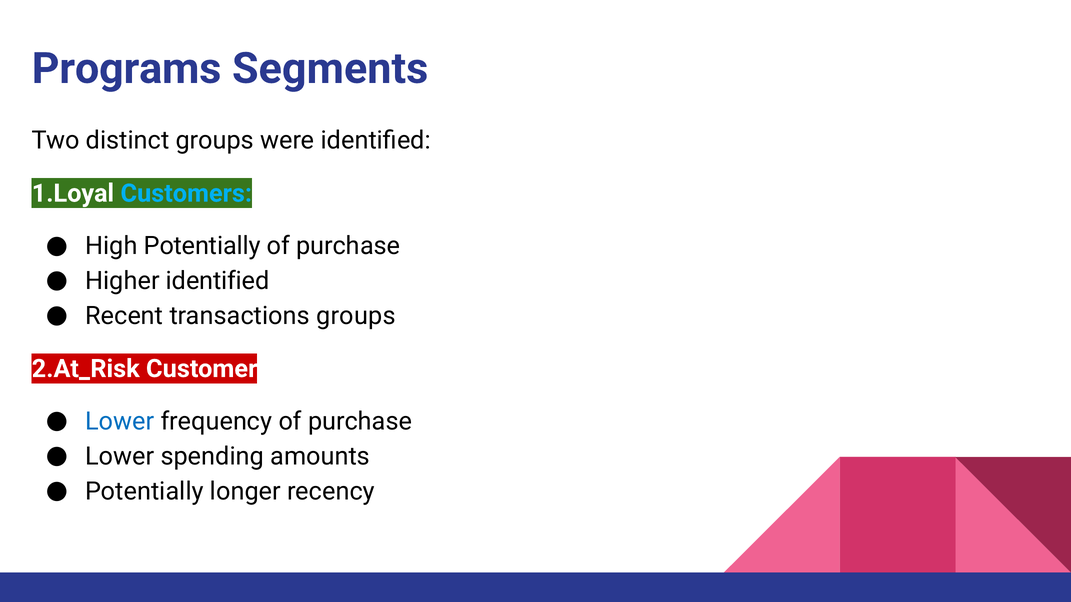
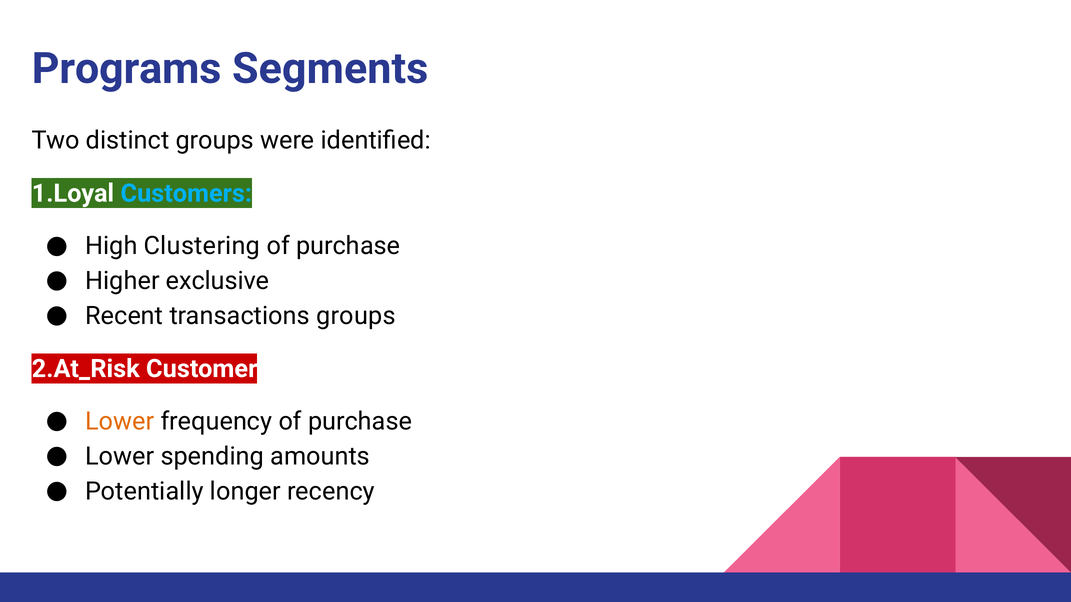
High Potentially: Potentially -> Clustering
Higher identified: identified -> exclusive
Lower at (120, 422) colour: blue -> orange
